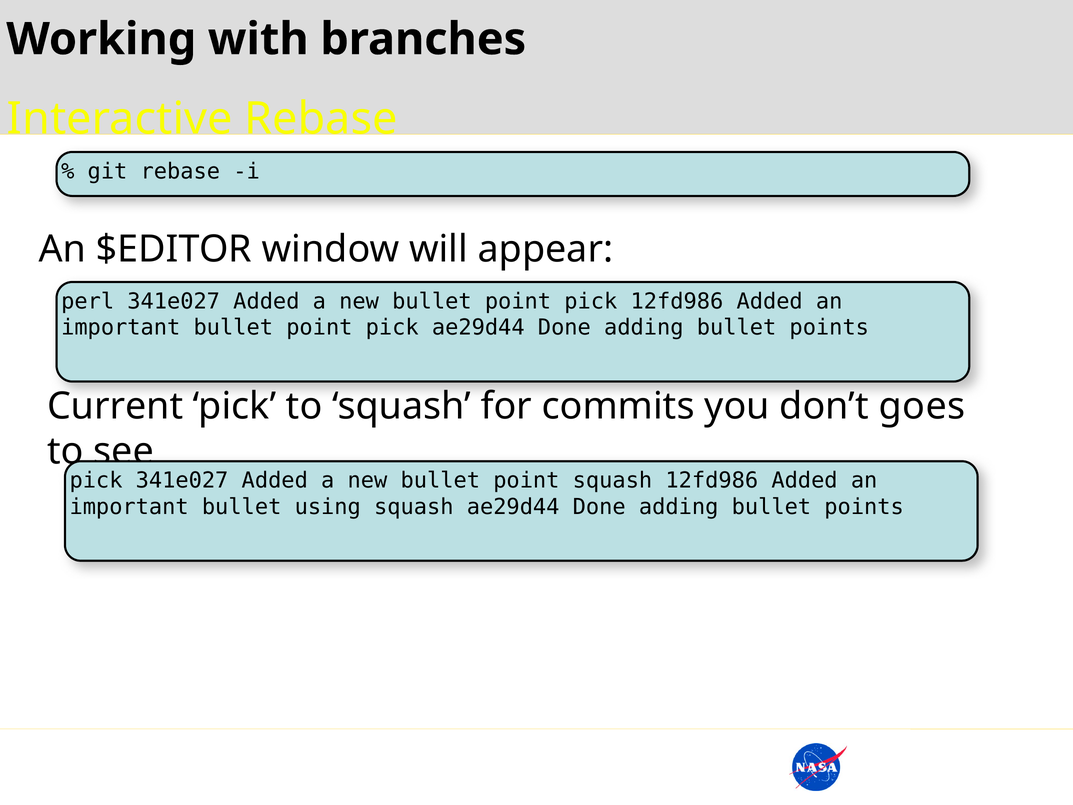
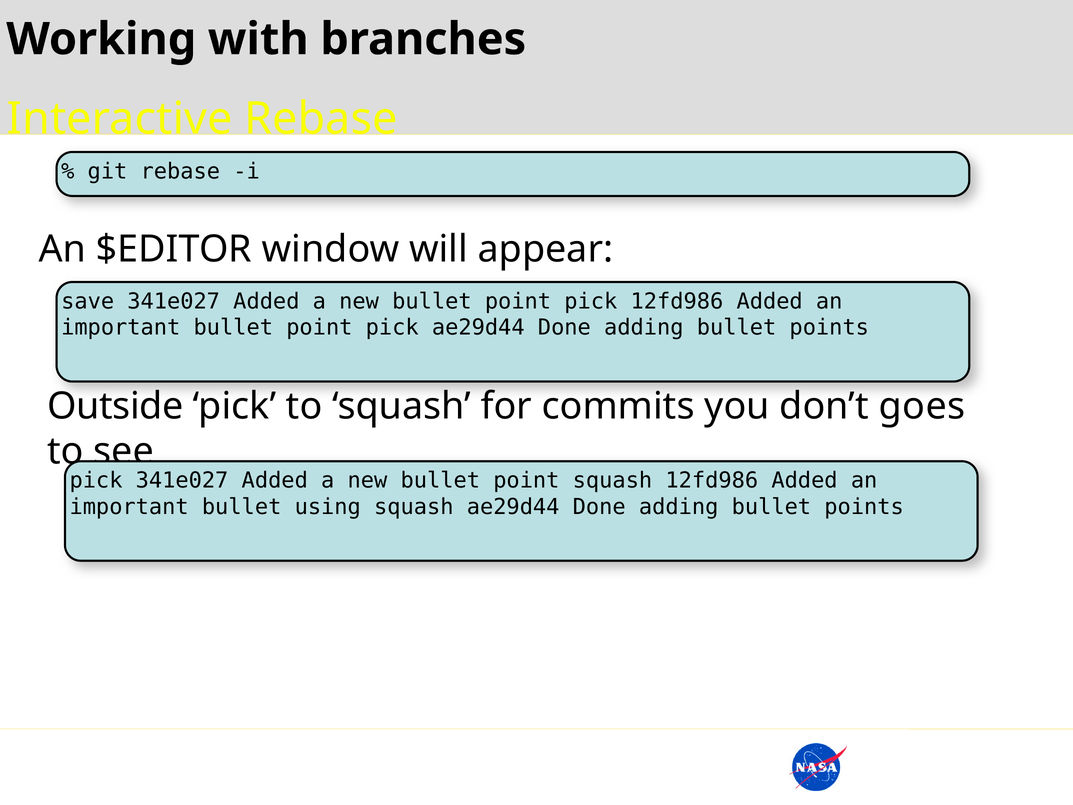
perl: perl -> save
Current: Current -> Outside
